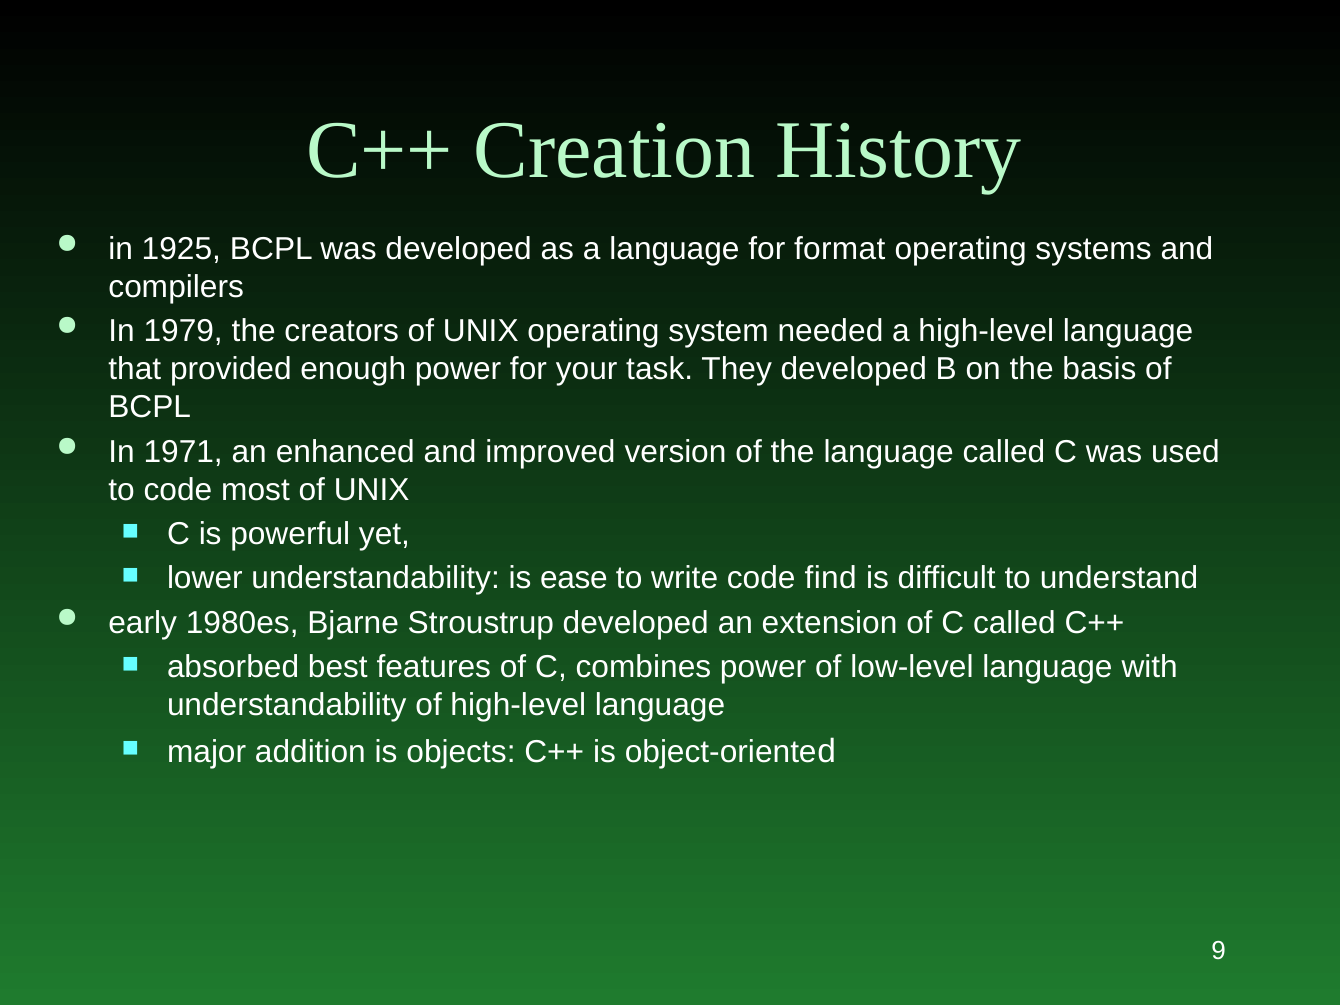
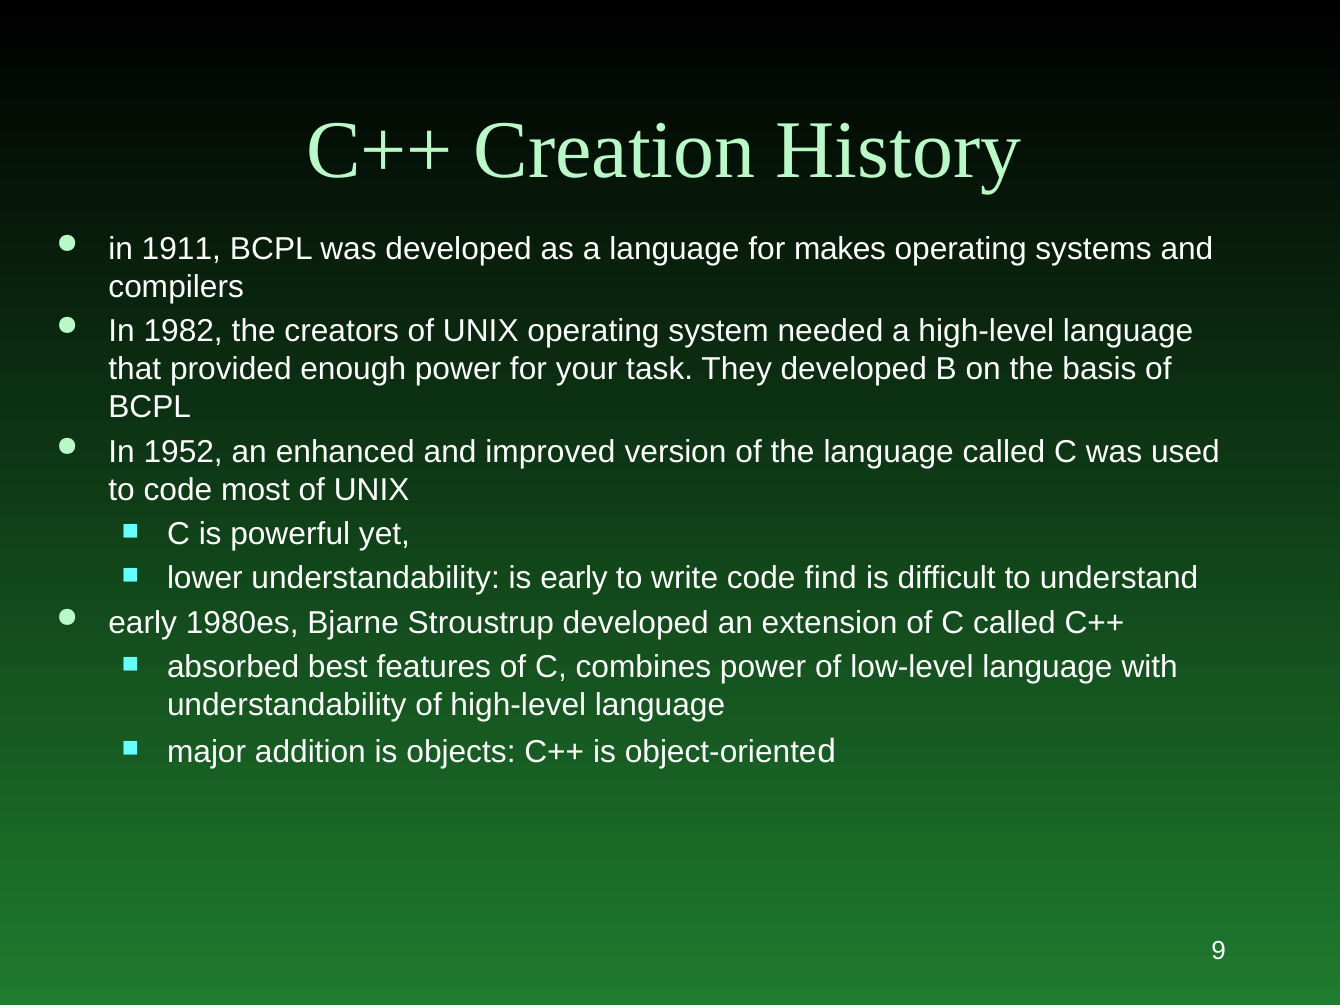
1925: 1925 -> 1911
format: format -> makes
1979: 1979 -> 1982
1971: 1971 -> 1952
is ease: ease -> early
